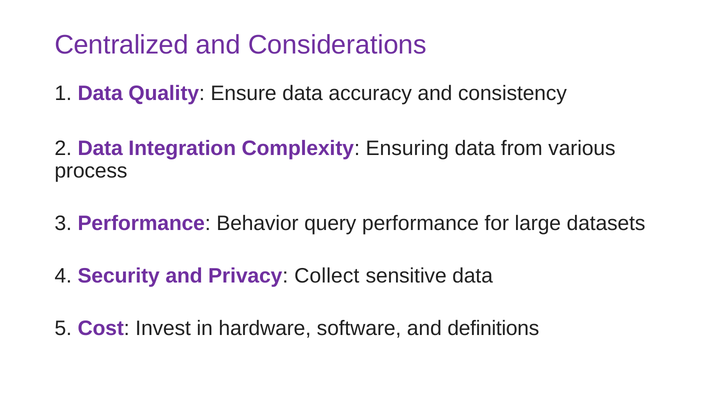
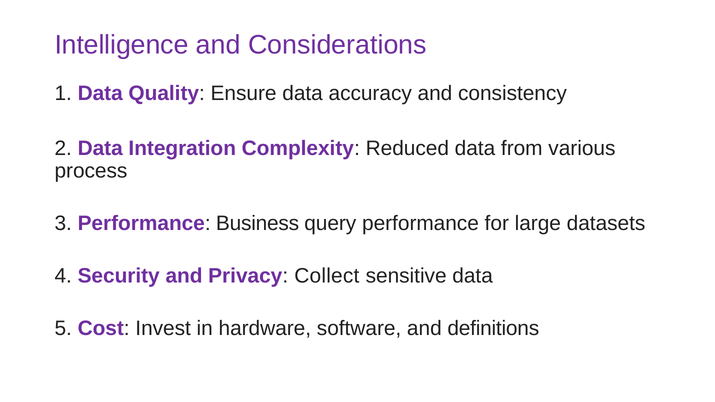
Centralized: Centralized -> Intelligence
Ensuring: Ensuring -> Reduced
Behavior: Behavior -> Business
